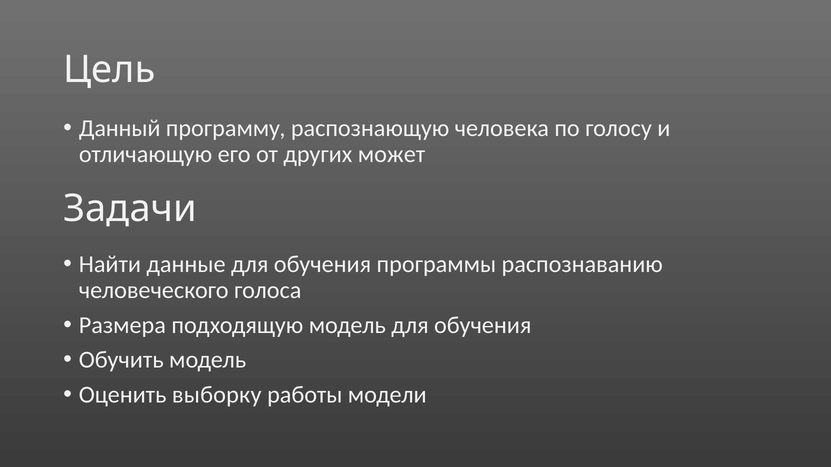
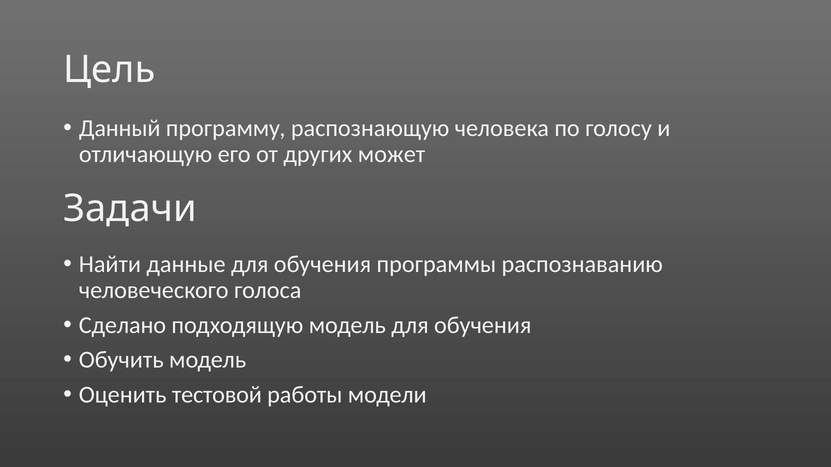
Размера: Размера -> Сделано
выборку: выборку -> тестовой
